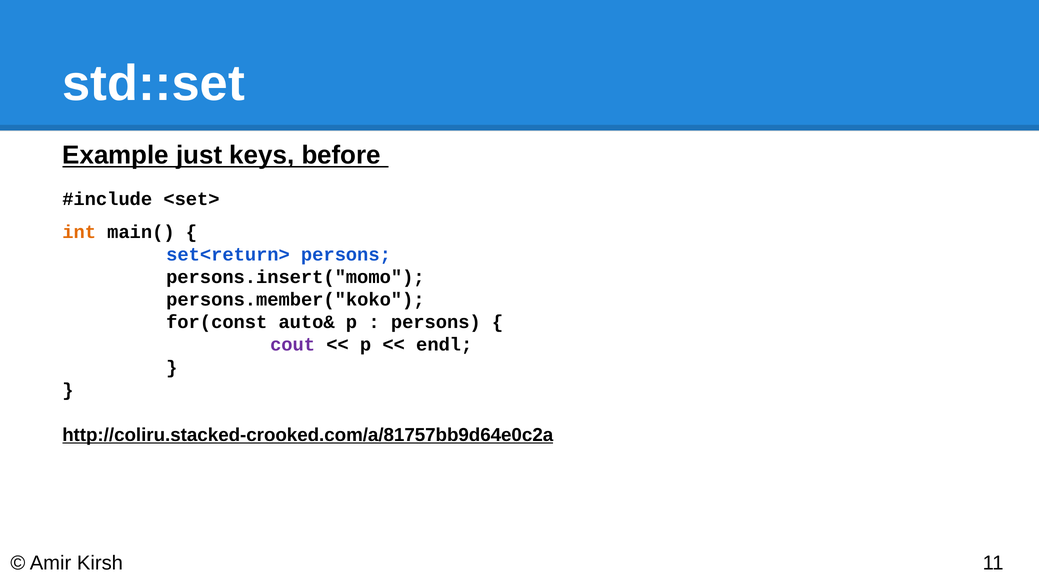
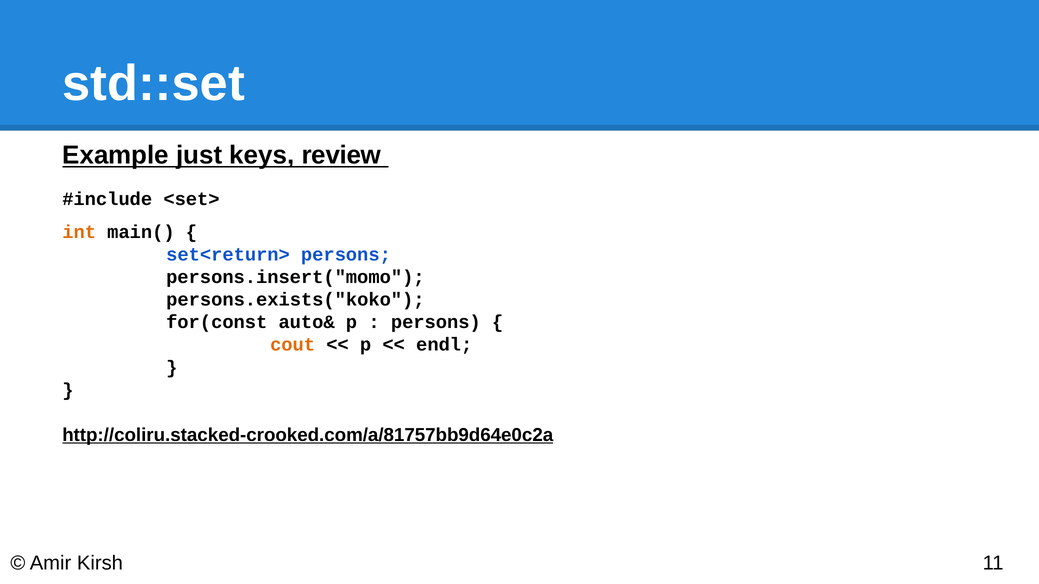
before: before -> review
persons.member("koko: persons.member("koko -> persons.exists("koko
cout colour: purple -> orange
